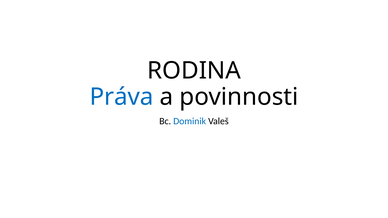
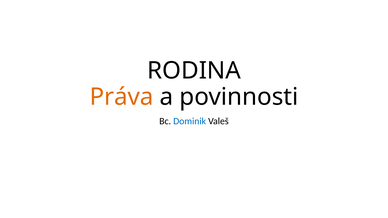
Práva colour: blue -> orange
